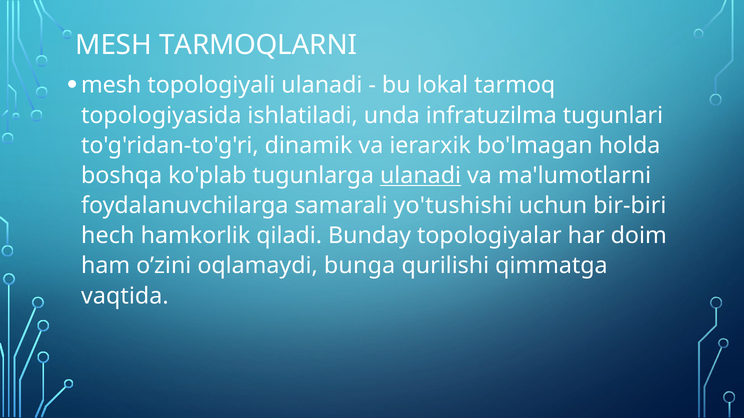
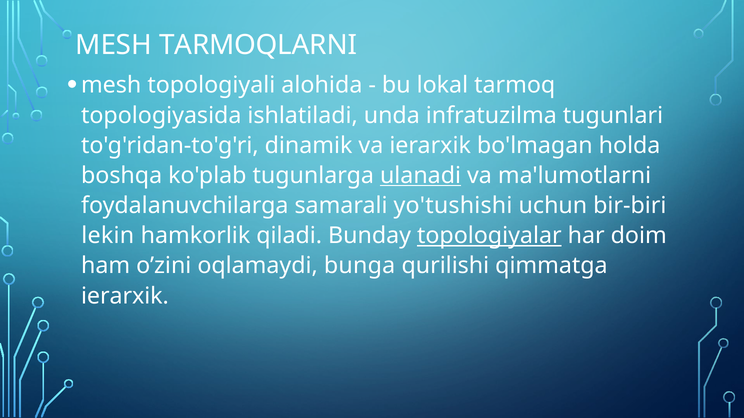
topologiyali ulanadi: ulanadi -> alohida
hech: hech -> lekin
topologiyalar underline: none -> present
vaqtida at (125, 296): vaqtida -> ierarxik
